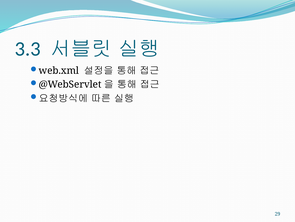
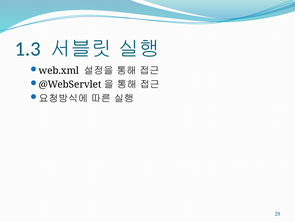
3.3: 3.3 -> 1.3
